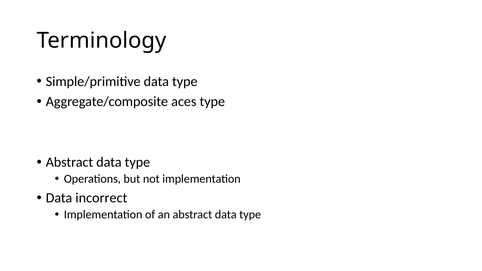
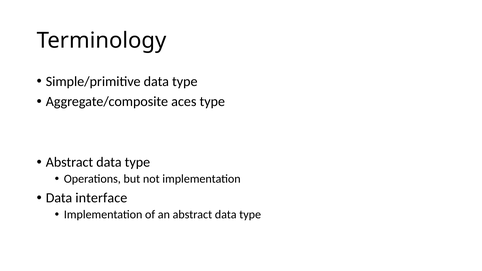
incorrect: incorrect -> interface
